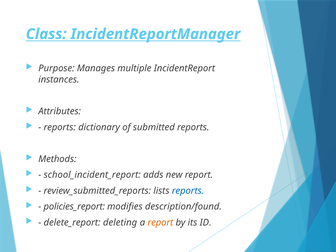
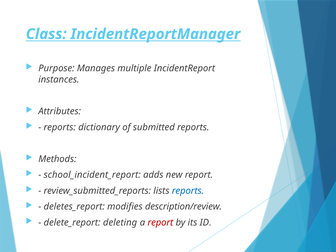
policies_report: policies_report -> deletes_report
description/found: description/found -> description/review
report at (160, 223) colour: orange -> red
